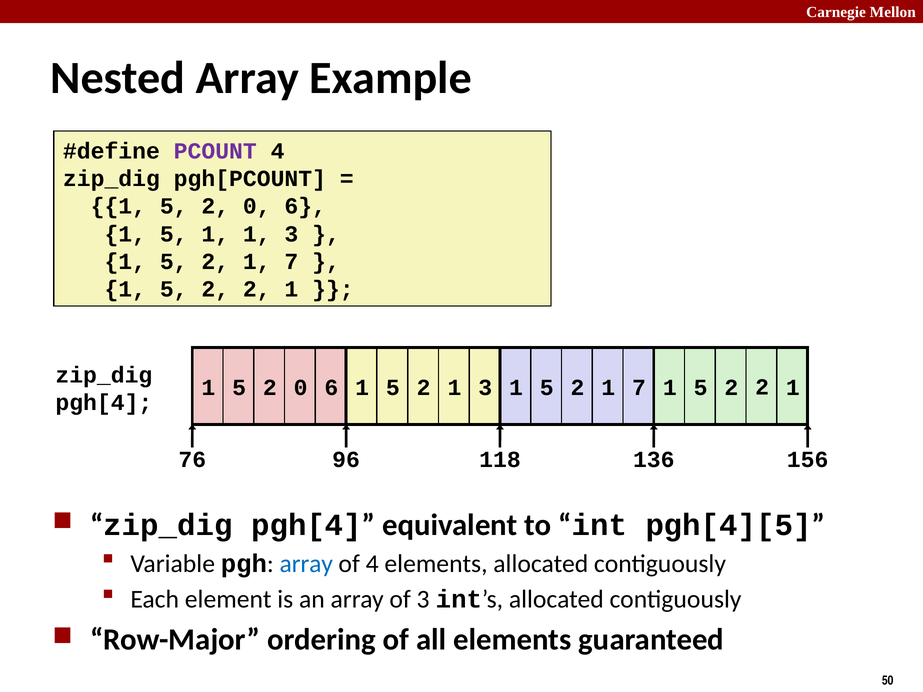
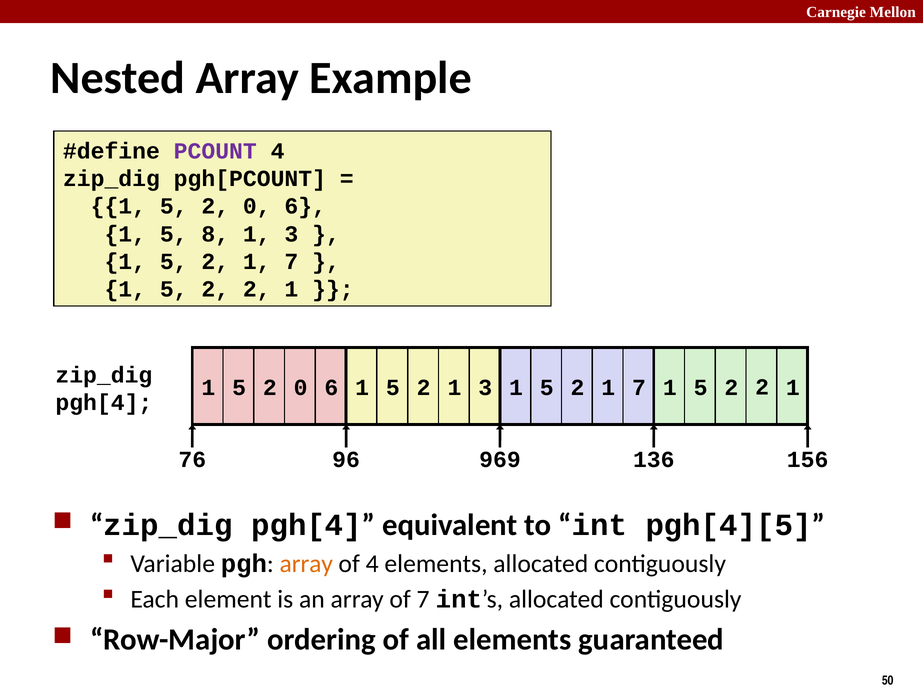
5 1: 1 -> 8
118: 118 -> 969
array at (306, 564) colour: blue -> orange
of 3: 3 -> 7
